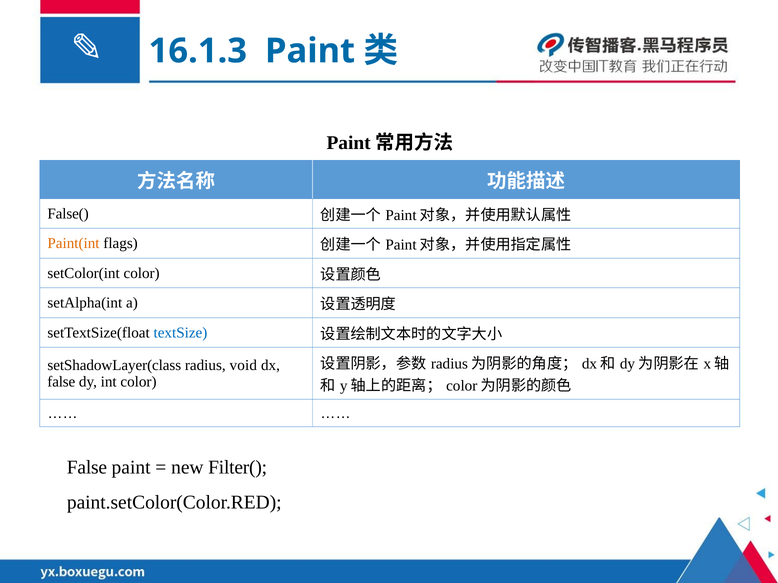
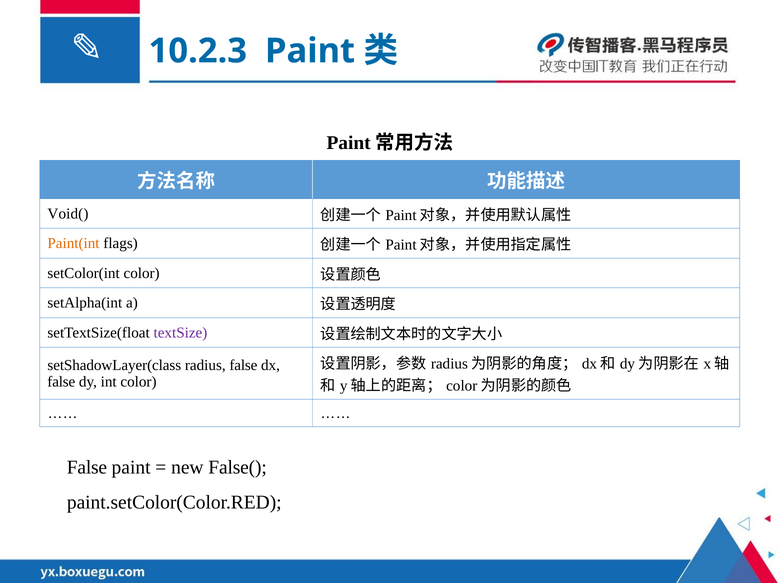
16.1.3: 16.1.3 -> 10.2.3
False(: False( -> Void(
textSize colour: blue -> purple
radius void: void -> false
Filter(: Filter( -> False(
